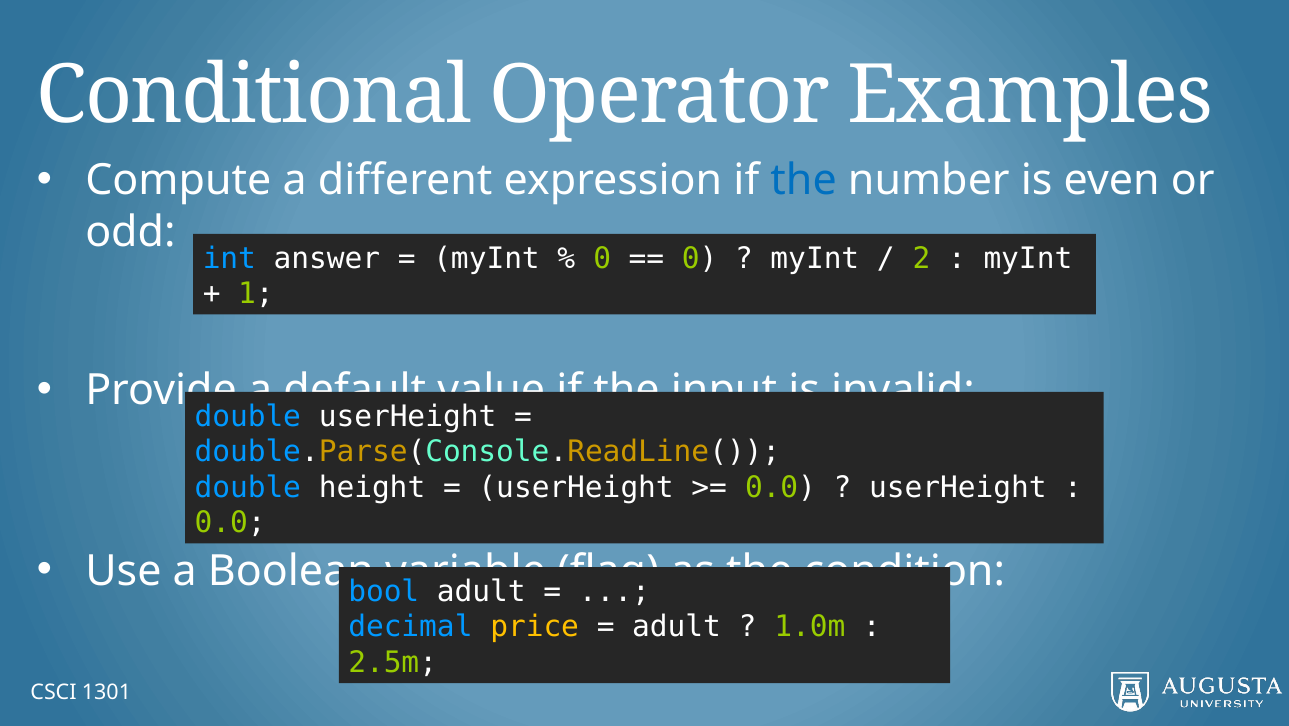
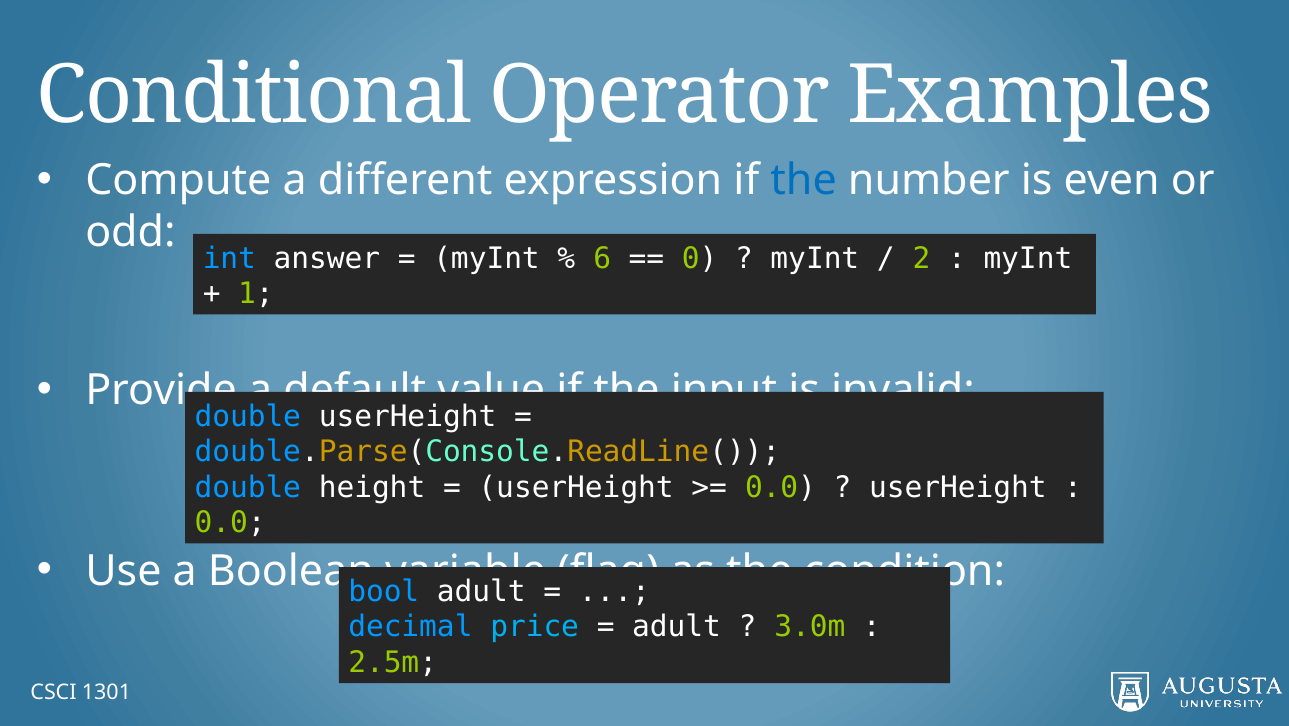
0 at (602, 258): 0 -> 6
price colour: yellow -> light blue
1.0m: 1.0m -> 3.0m
